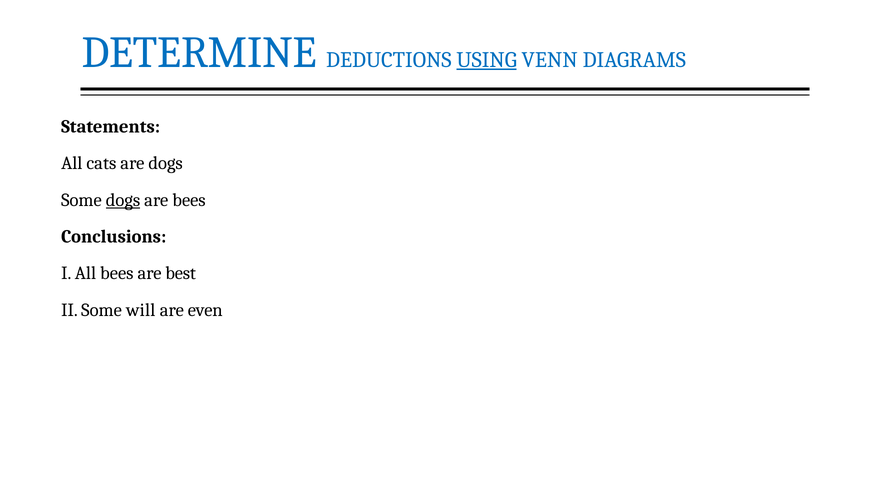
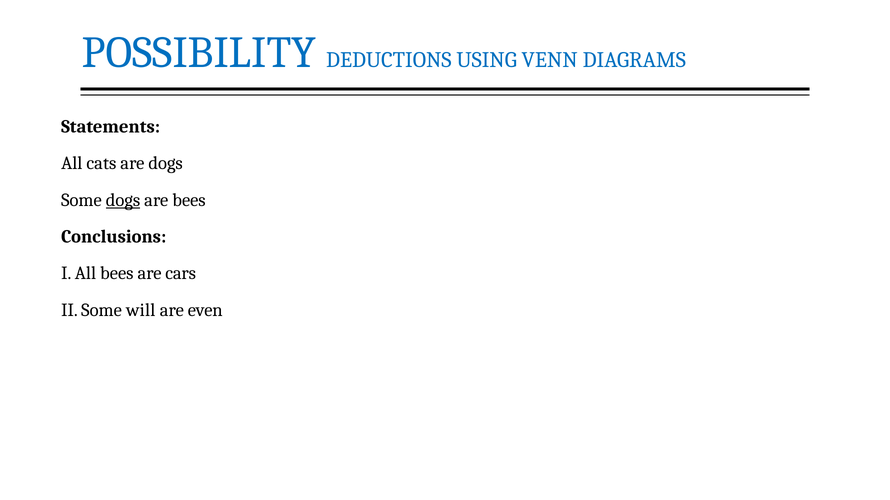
DETERMINE: DETERMINE -> POSSIBILITY
USING underline: present -> none
best: best -> cars
